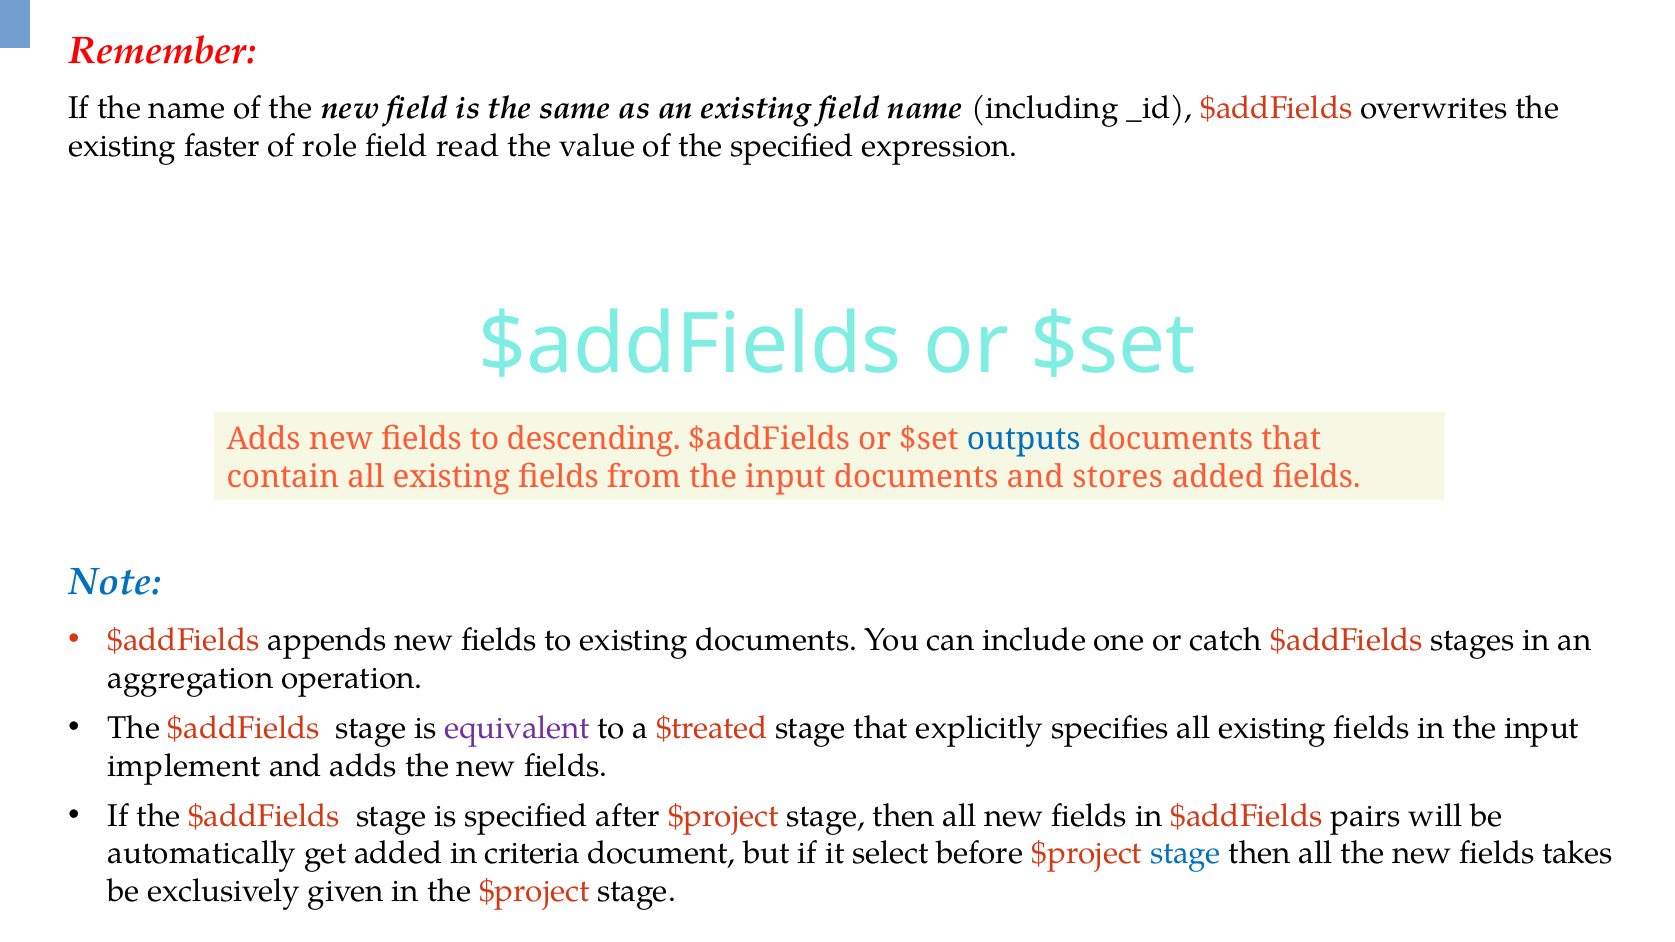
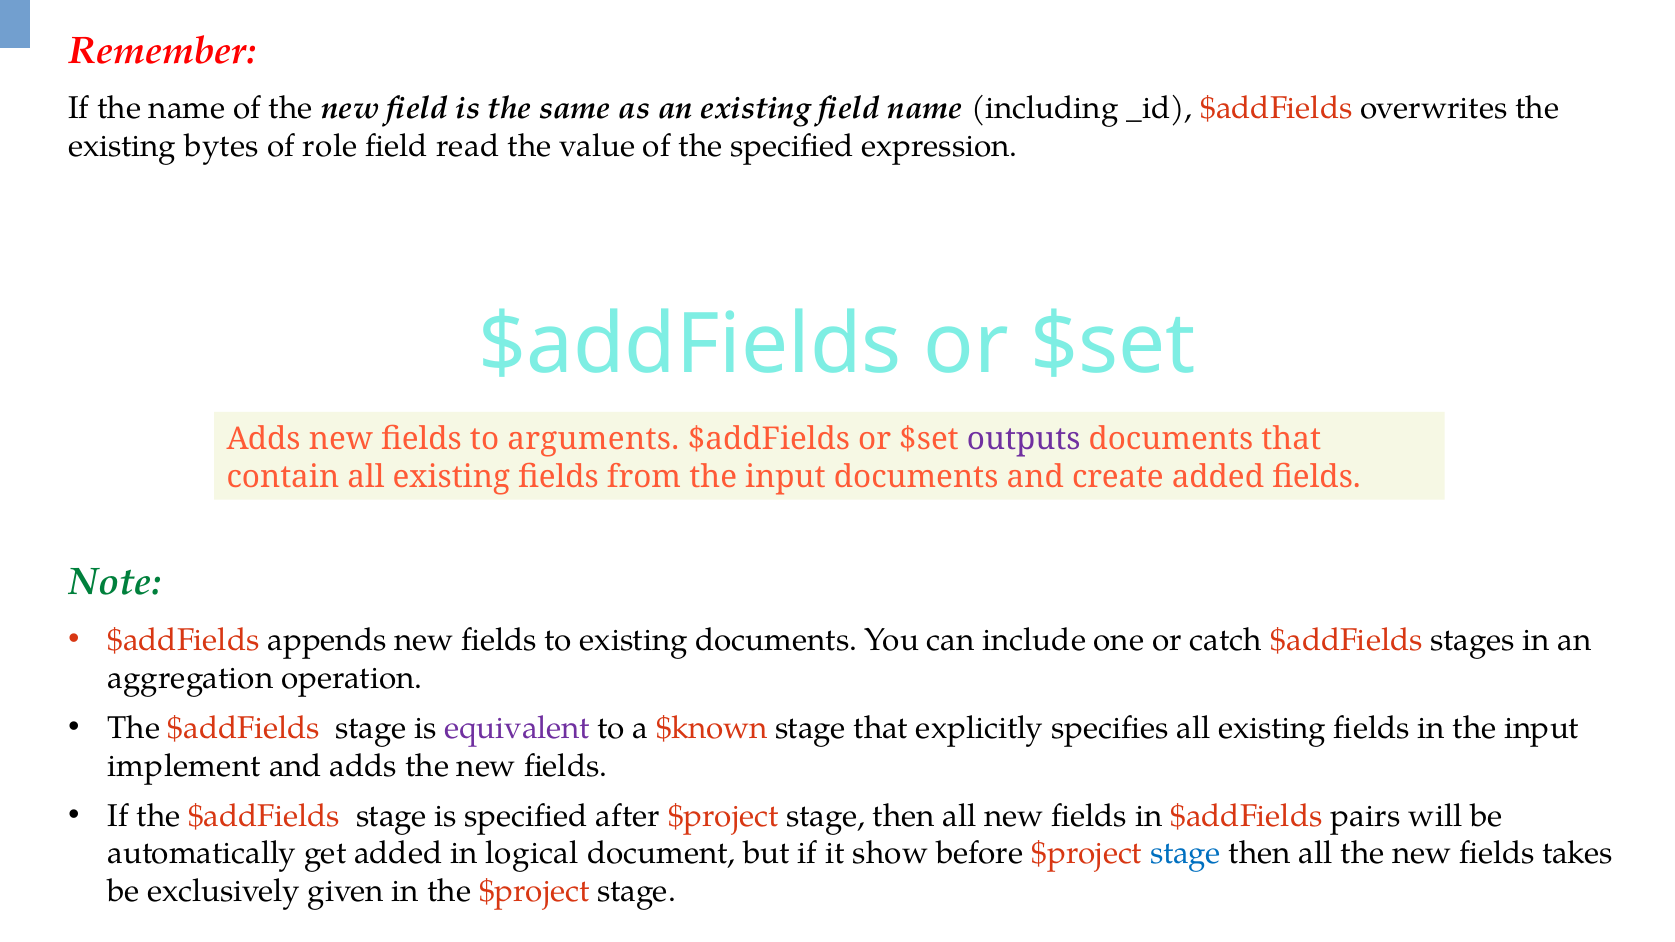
faster: faster -> bytes
descending: descending -> arguments
outputs colour: blue -> purple
stores: stores -> create
Note colour: blue -> green
$treated: $treated -> $known
criteria: criteria -> logical
select: select -> show
